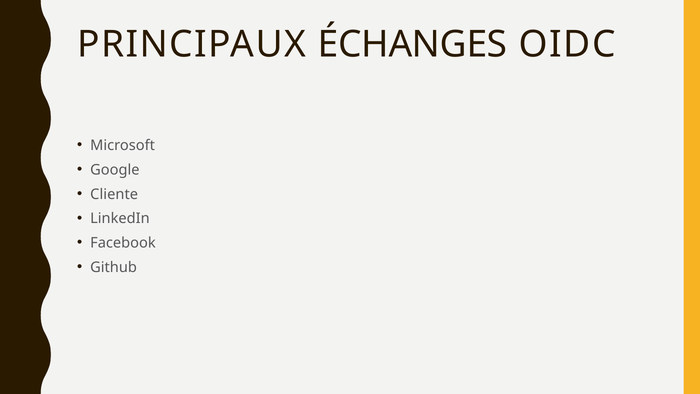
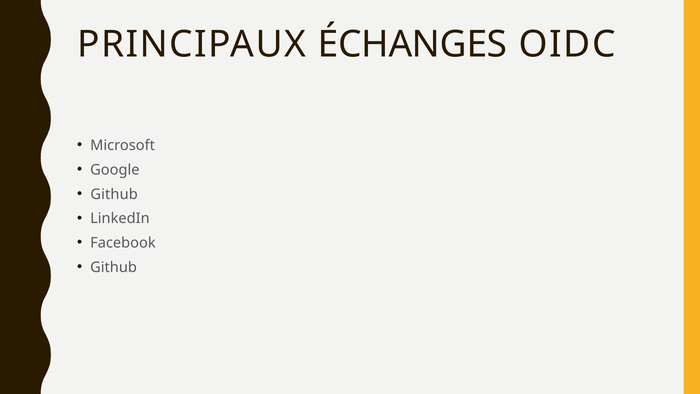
Cliente at (114, 194): Cliente -> Github
